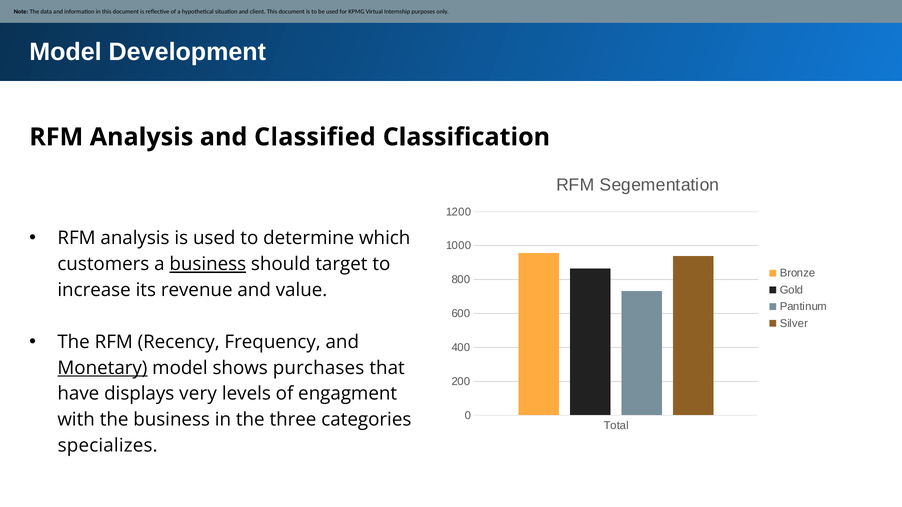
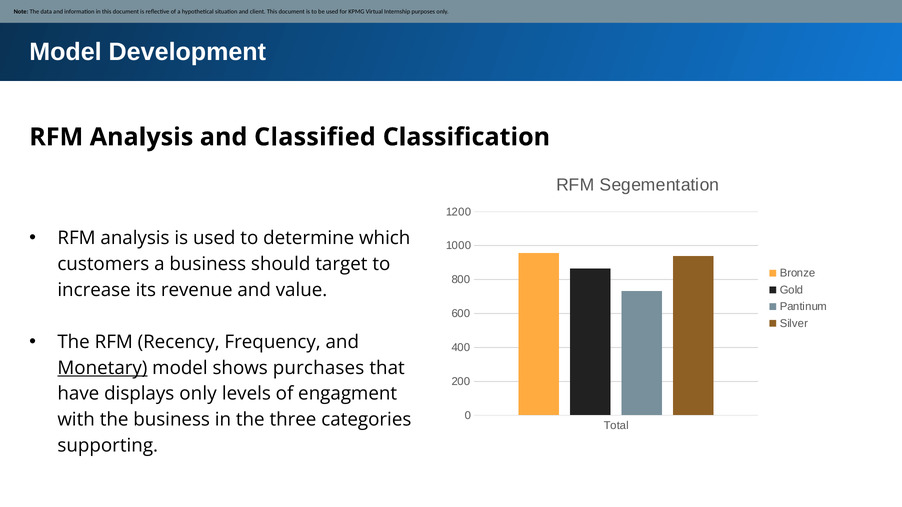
business at (208, 264) underline: present -> none
displays very: very -> only
specializes: specializes -> supporting
